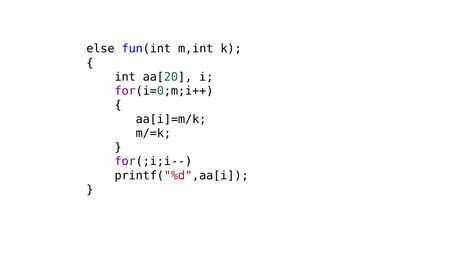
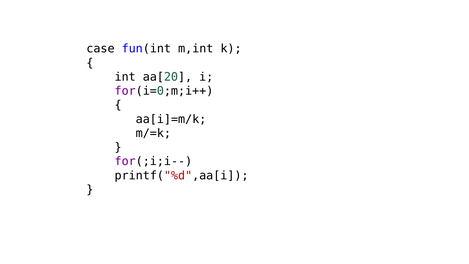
else: else -> case
